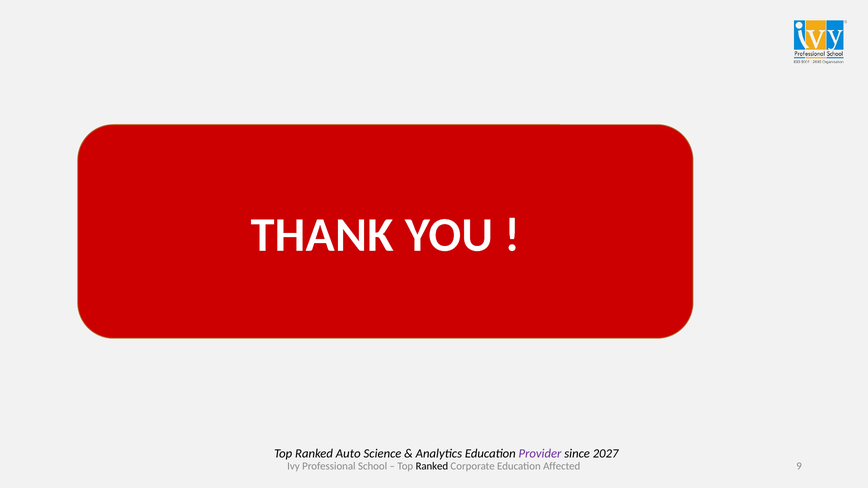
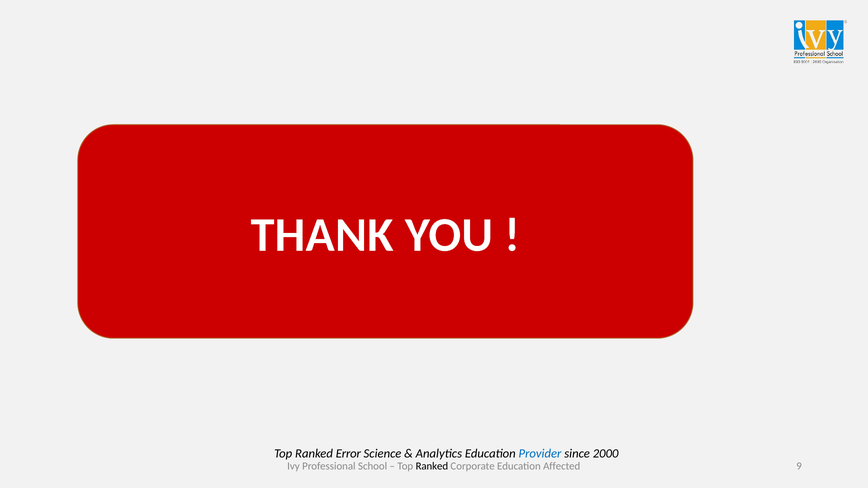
Auto: Auto -> Error
Provider colour: purple -> blue
2027: 2027 -> 2000
